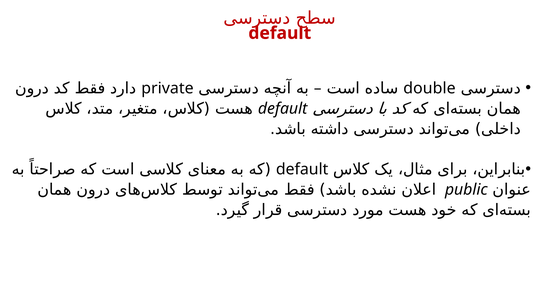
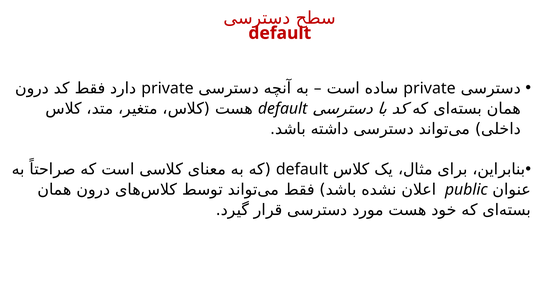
double at (429, 88): double -> private
